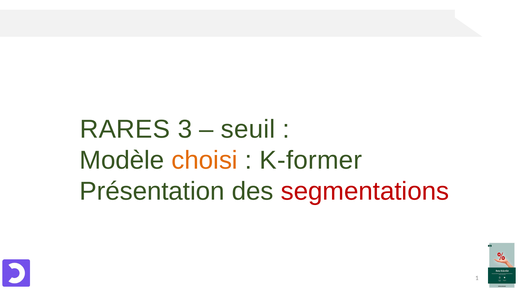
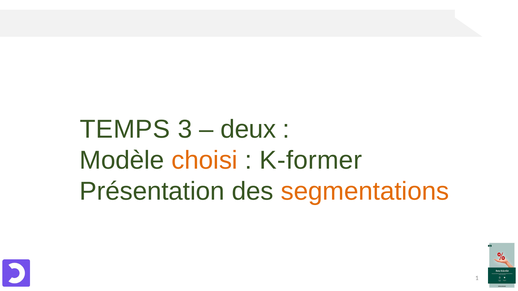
RARES: RARES -> TEMPS
seuil: seuil -> deux
segmentations colour: red -> orange
